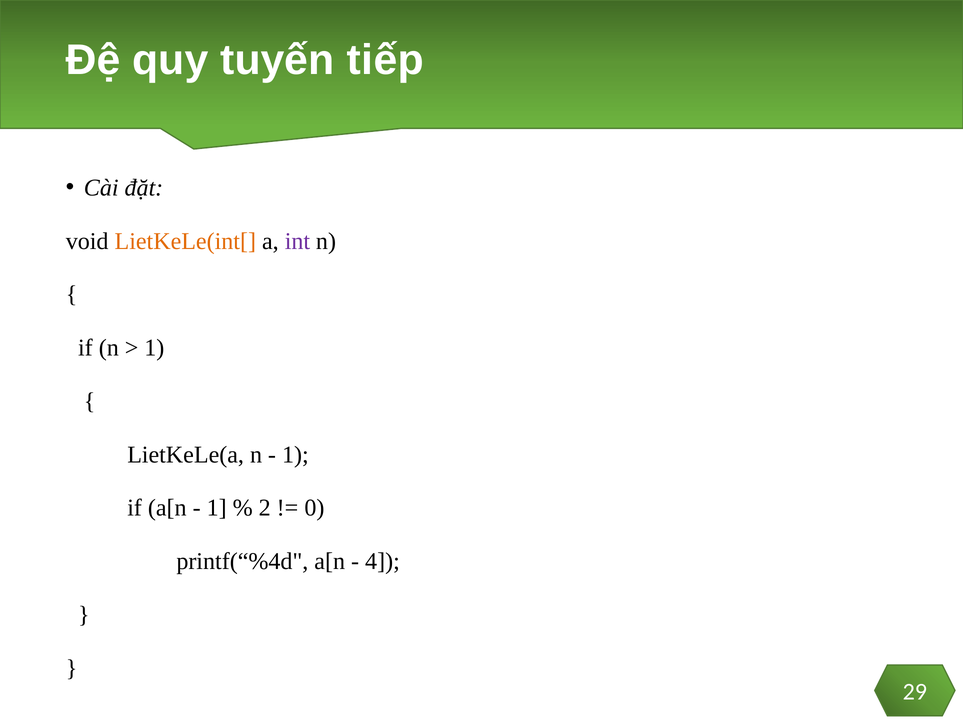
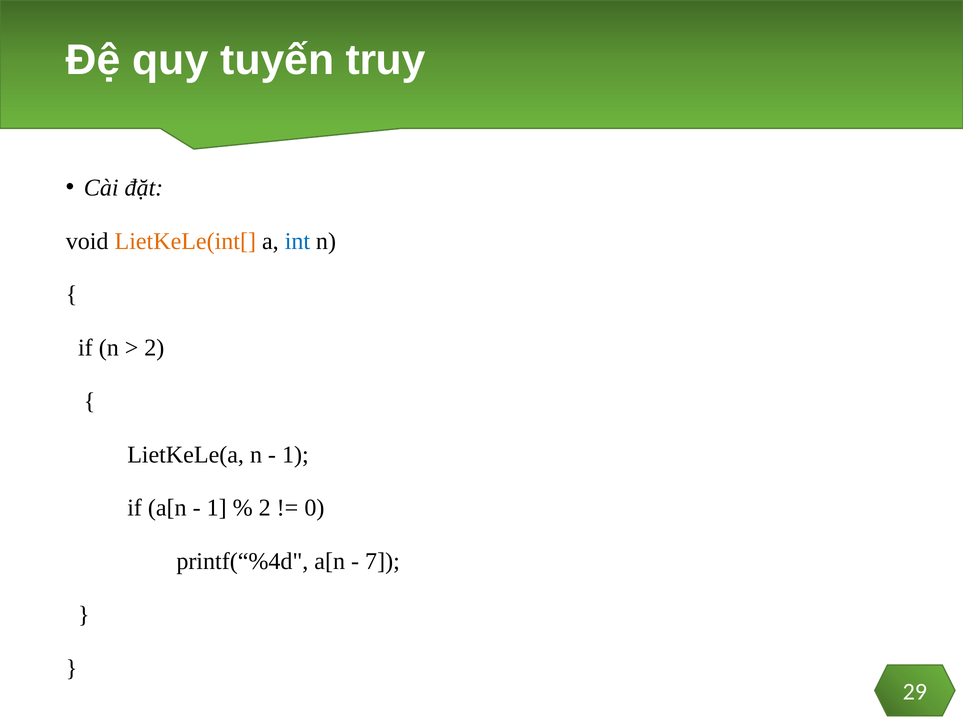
tiếp: tiếp -> truy
int colour: purple -> blue
1 at (154, 348): 1 -> 2
4: 4 -> 7
